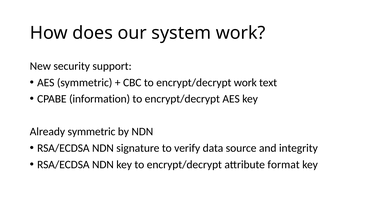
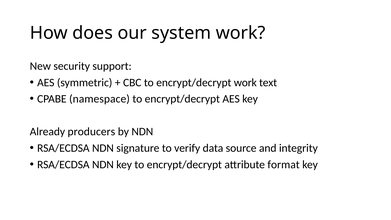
information: information -> namespace
Already symmetric: symmetric -> producers
